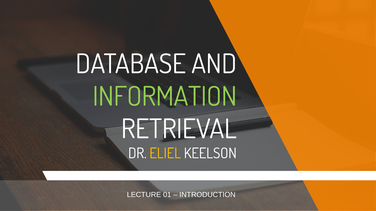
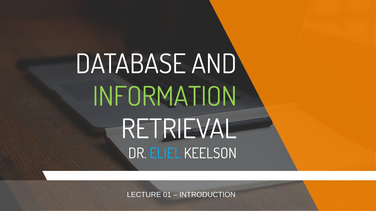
ELIEL colour: yellow -> light blue
